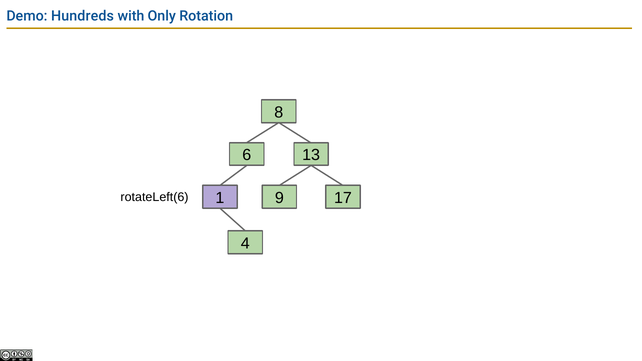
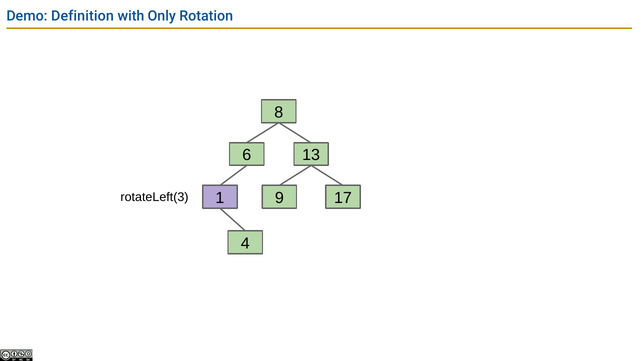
Hundreds: Hundreds -> Definition
rotateLeft(6: rotateLeft(6 -> rotateLeft(3
